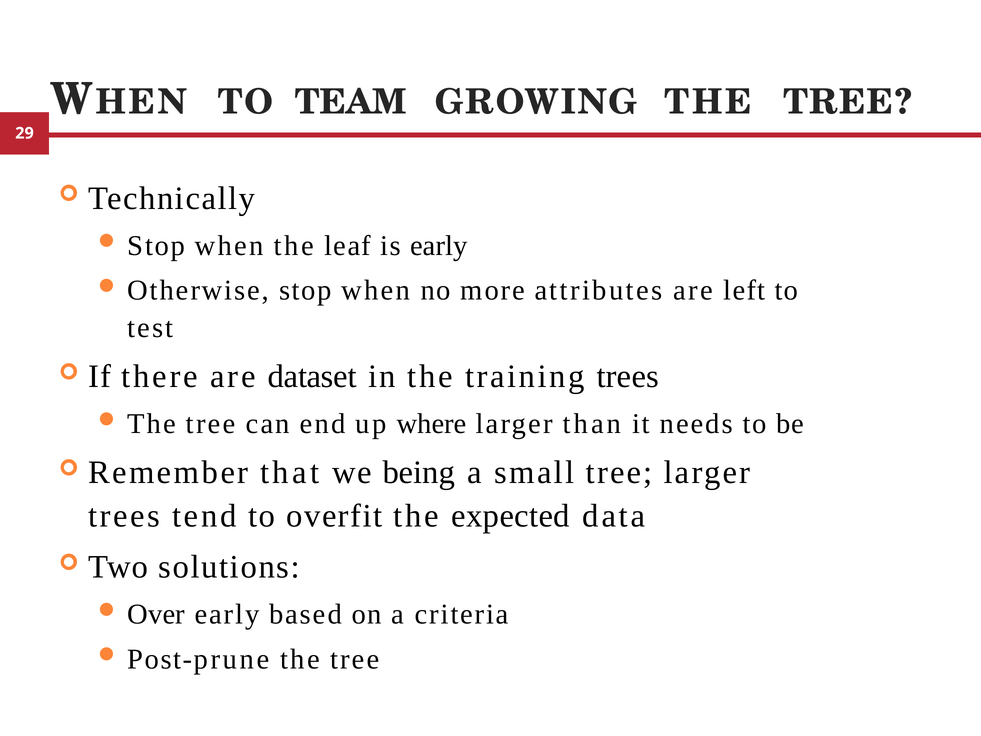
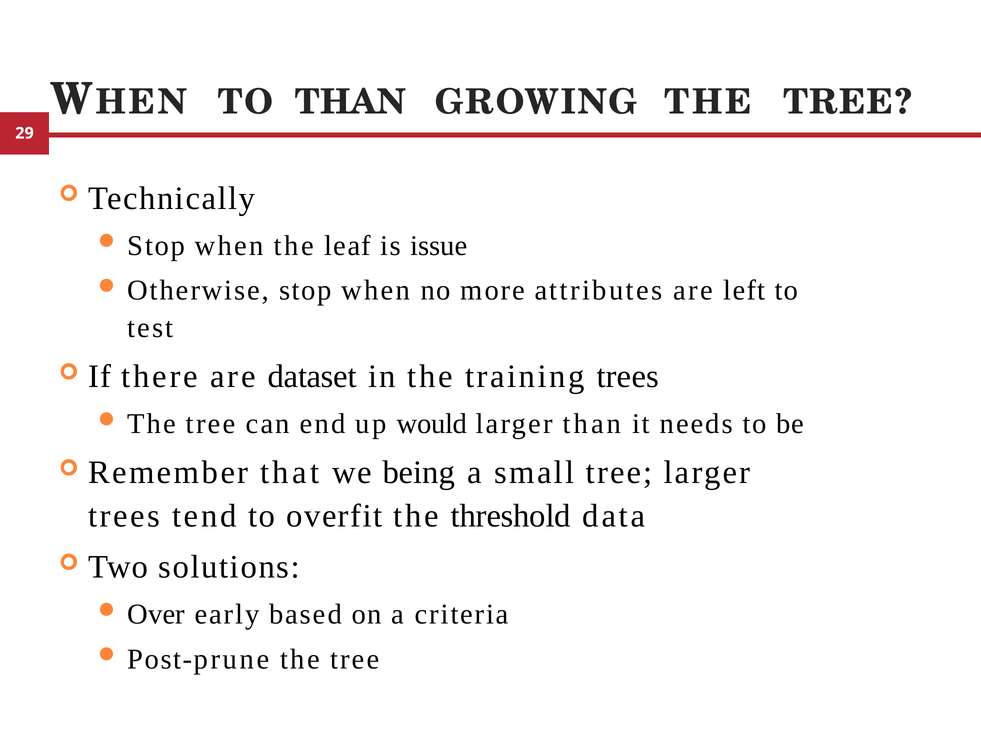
TO TEAM: TEAM -> THAN
is early: early -> issue
where: where -> would
expected: expected -> threshold
